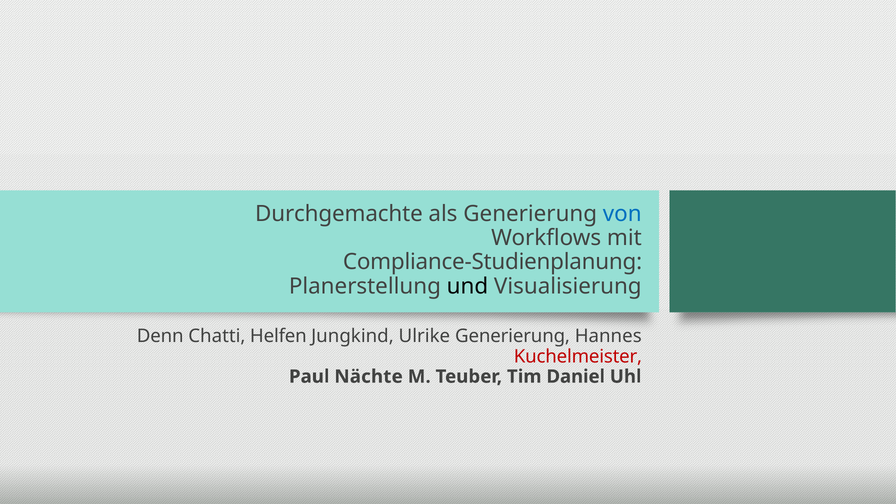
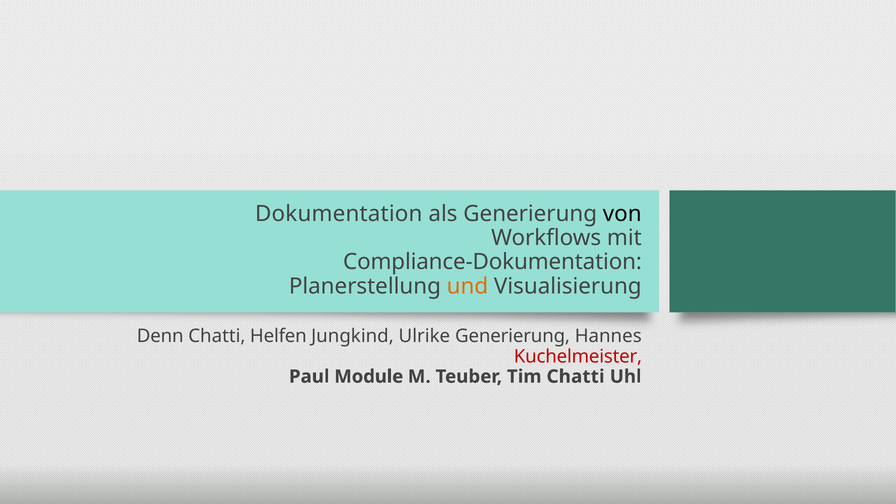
Durchgemachte: Durchgemachte -> Dokumentation
von colour: blue -> black
Compliance-Studienplanung: Compliance-Studienplanung -> Compliance-Dokumentation
und colour: black -> orange
Nächte: Nächte -> Module
Tim Daniel: Daniel -> Chatti
